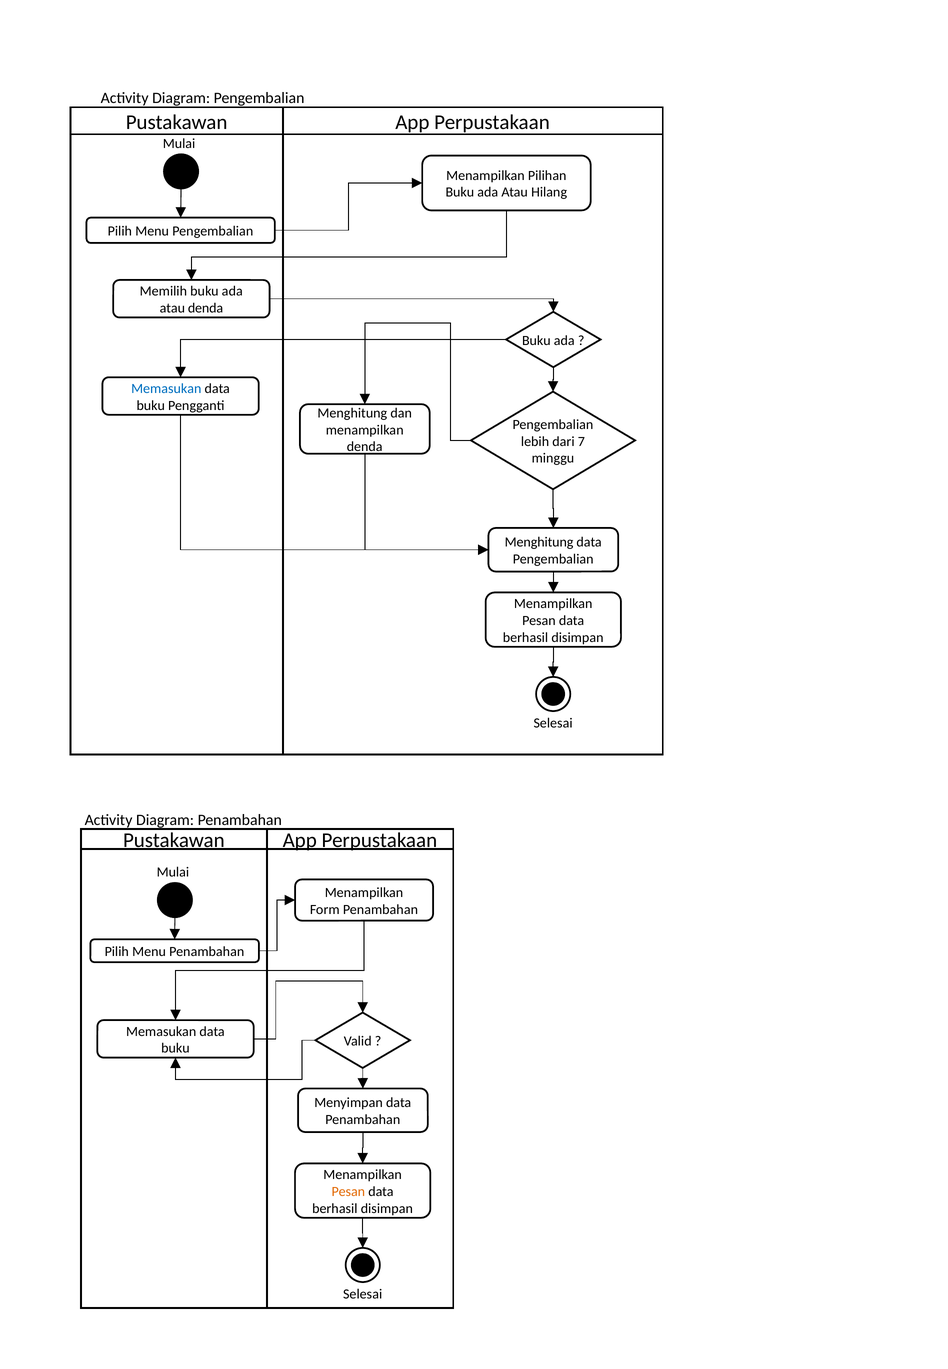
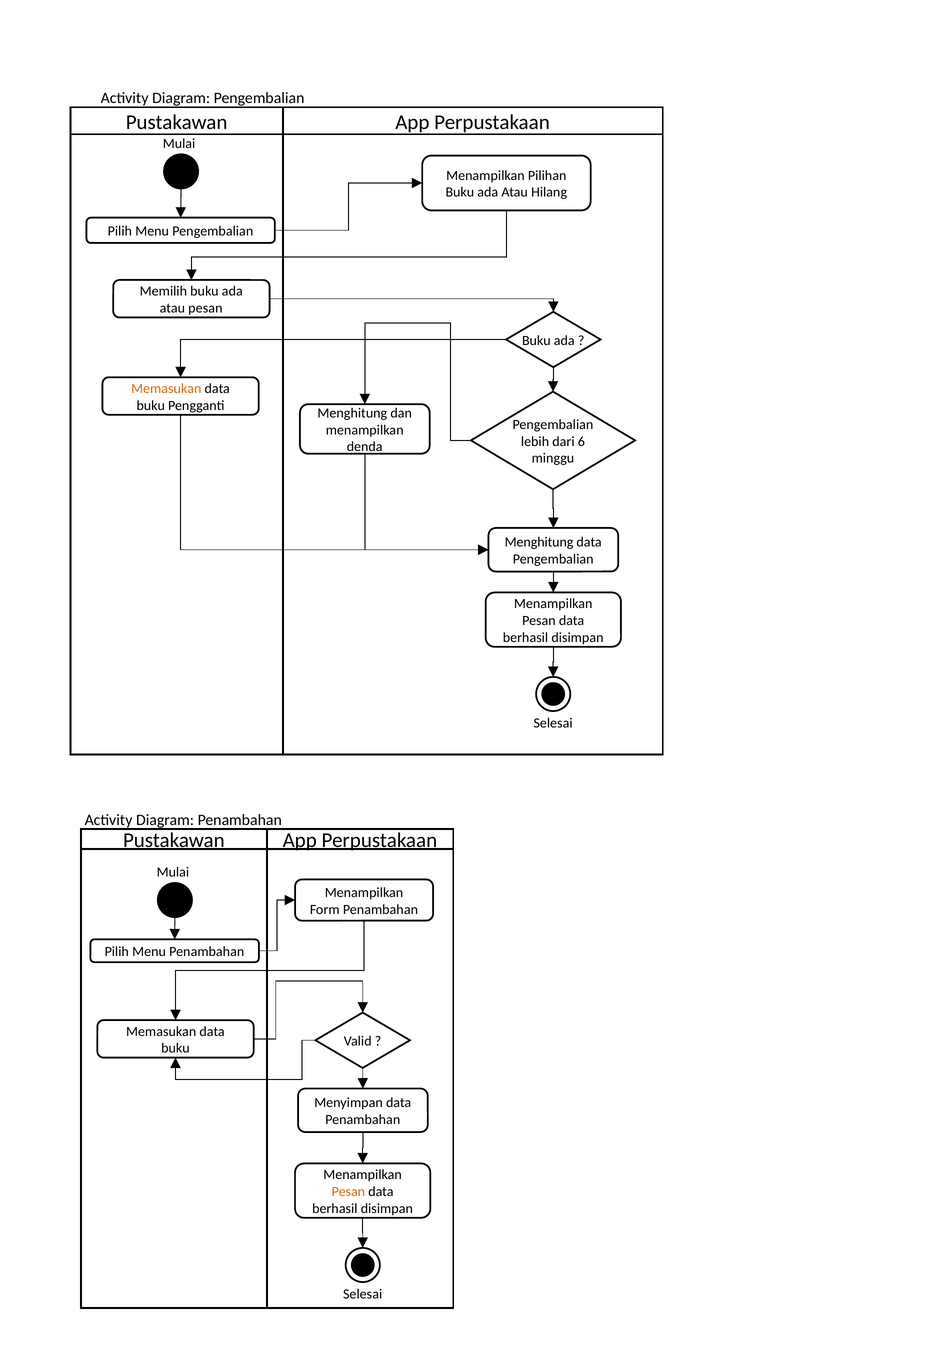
atau denda: denda -> pesan
Memasukan at (166, 389) colour: blue -> orange
7: 7 -> 6
